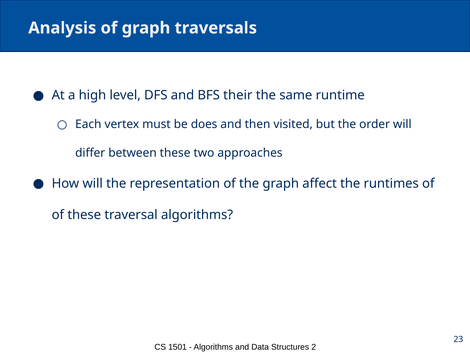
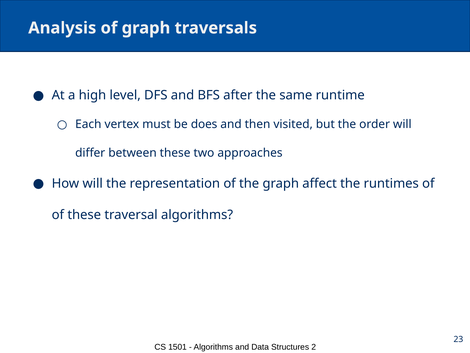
their: their -> after
